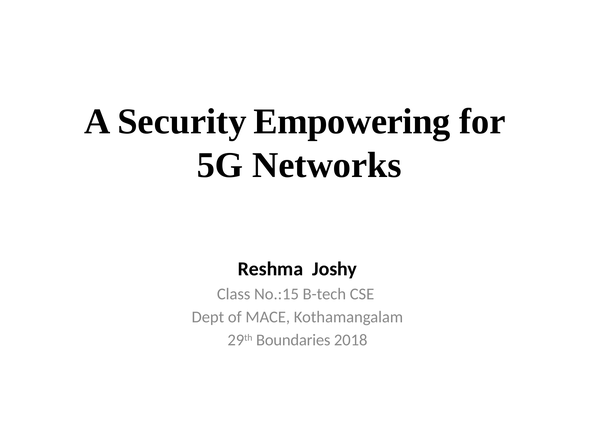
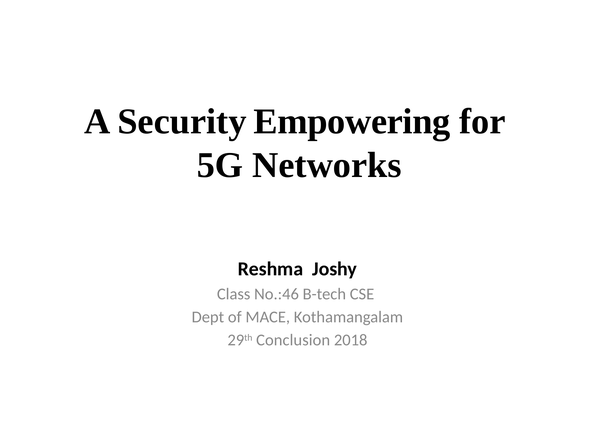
No.:15: No.:15 -> No.:46
Boundaries: Boundaries -> Conclusion
